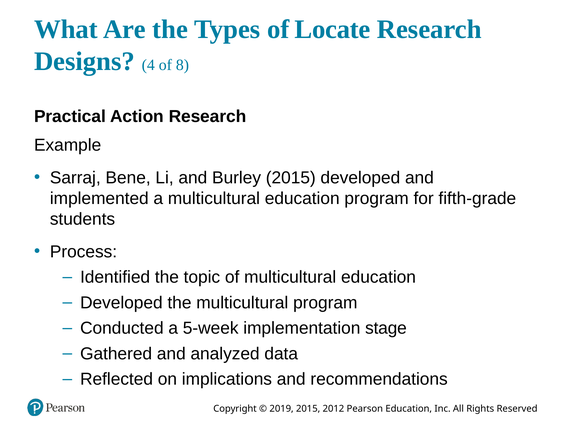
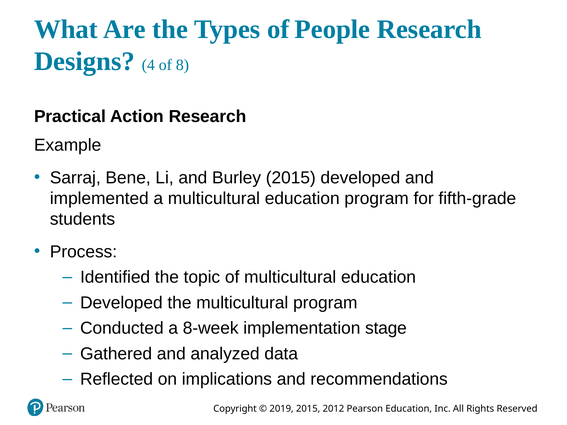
Locate: Locate -> People
5-week: 5-week -> 8-week
